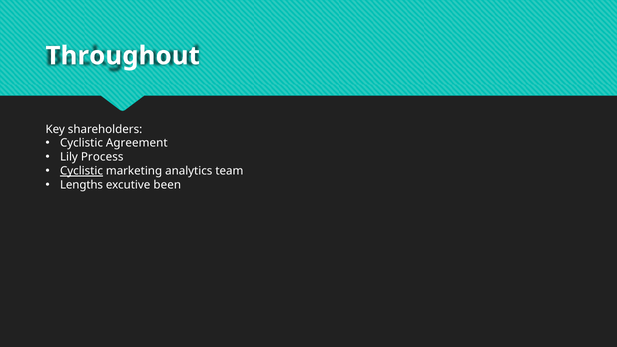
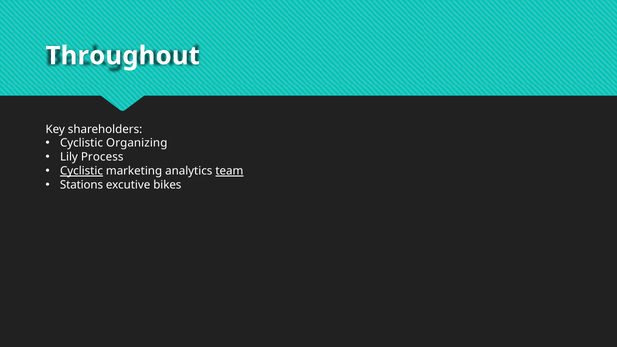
Agreement: Agreement -> Organizing
team underline: none -> present
Lengths: Lengths -> Stations
been: been -> bikes
